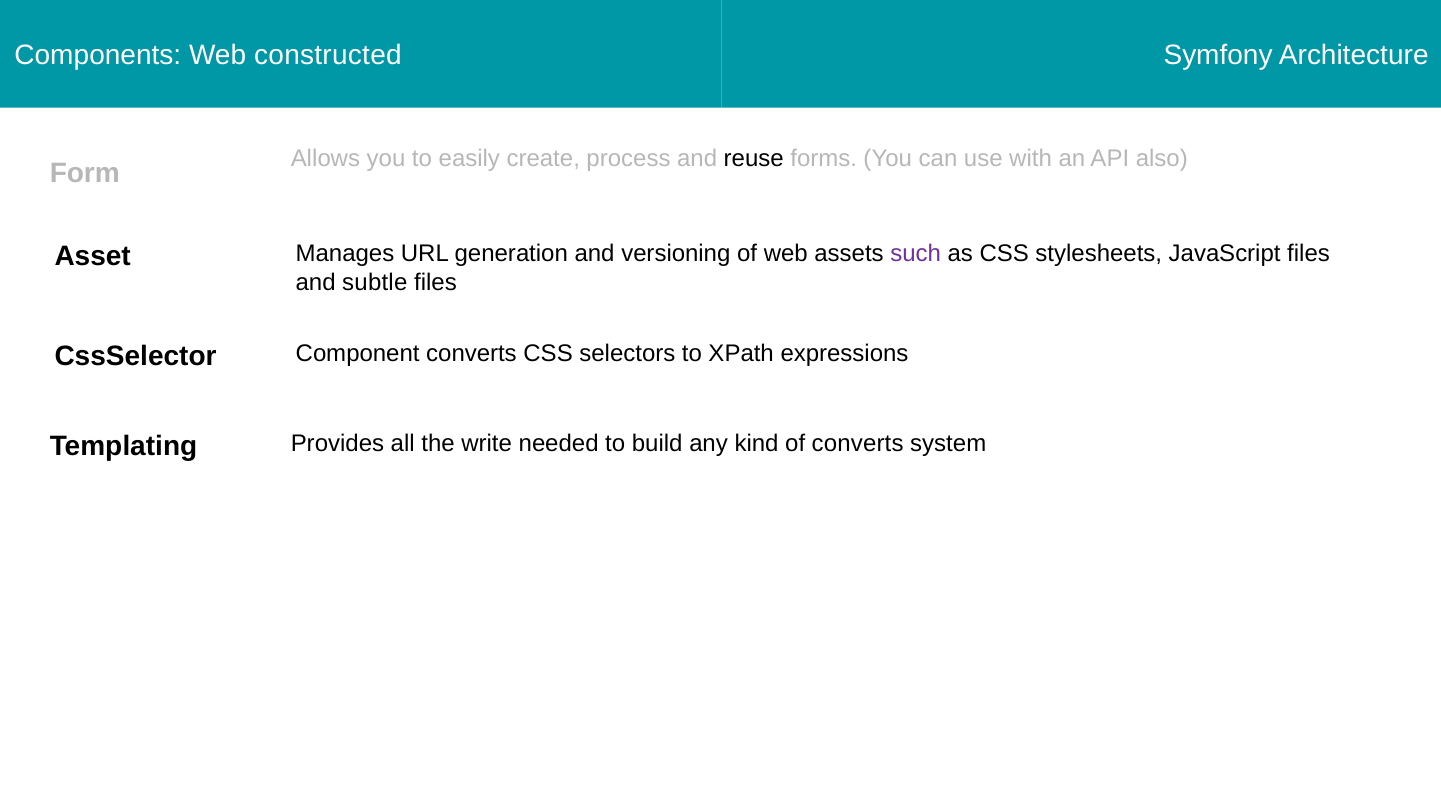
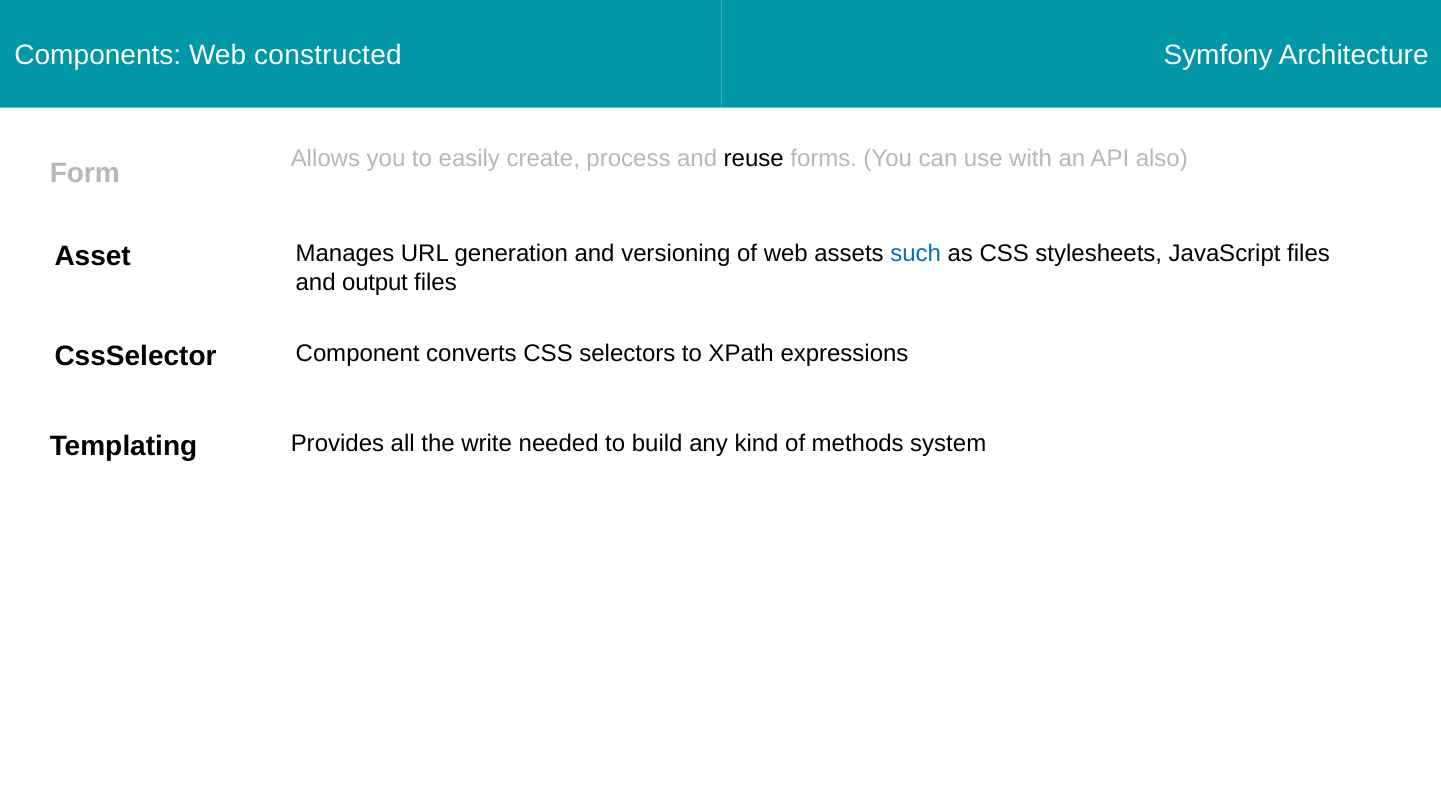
such colour: purple -> blue
subtle: subtle -> output
of converts: converts -> methods
